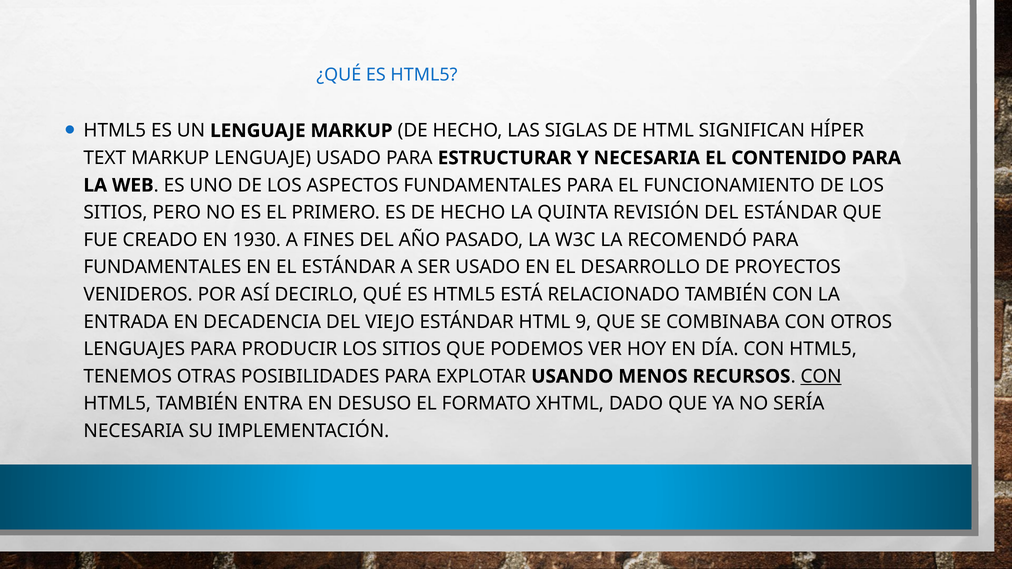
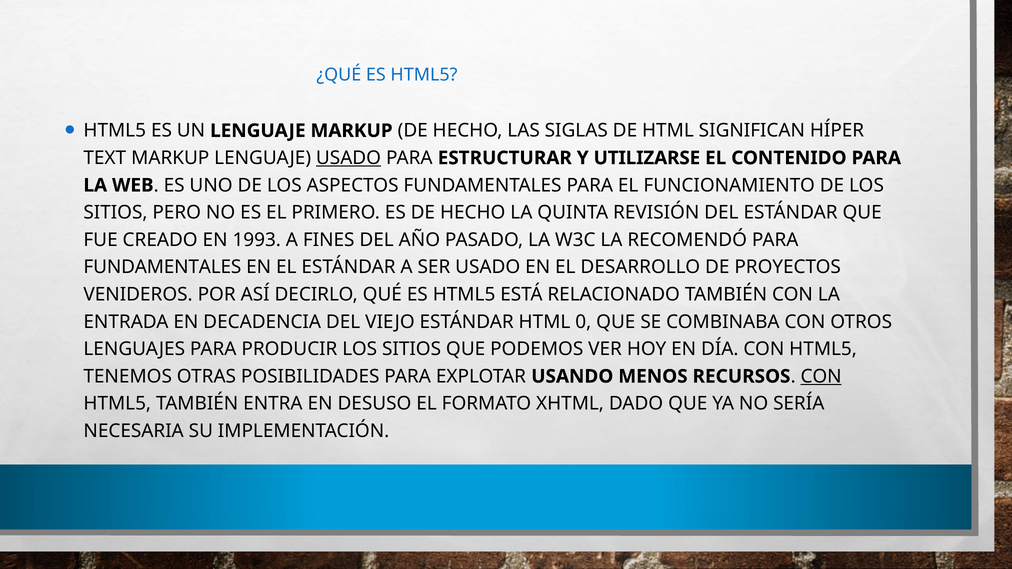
USADO at (349, 158) underline: none -> present
Y NECESARIA: NECESARIA -> UTILIZARSE
1930: 1930 -> 1993
9: 9 -> 0
